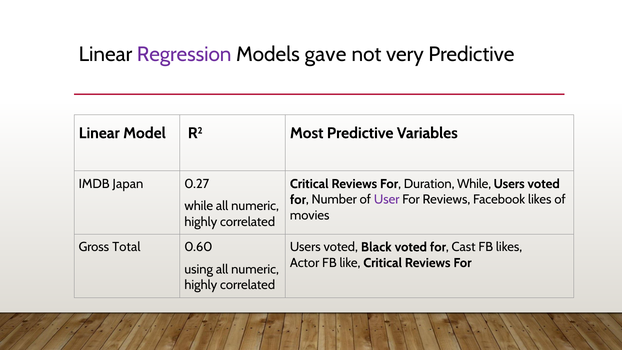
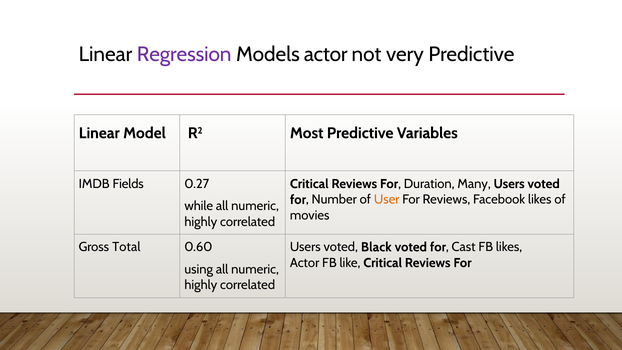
Models gave: gave -> actor
Duration While: While -> Many
Japan: Japan -> Fields
User colour: purple -> orange
